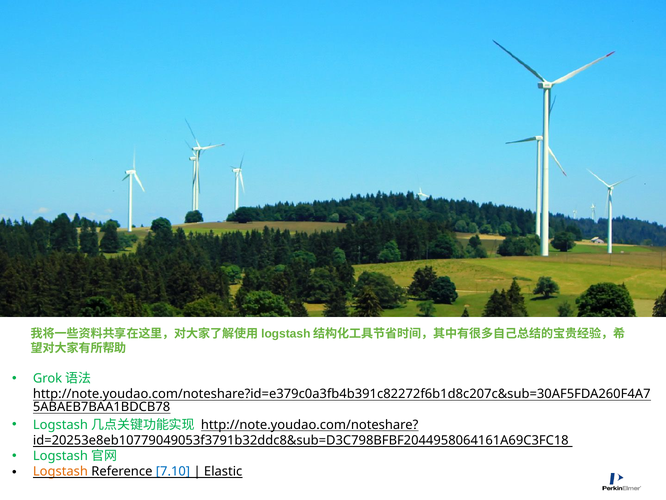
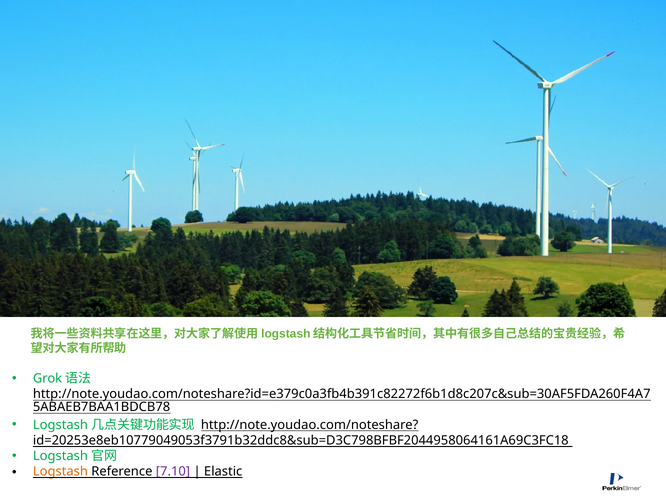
7.10 colour: blue -> purple
